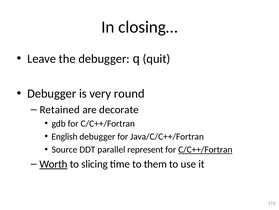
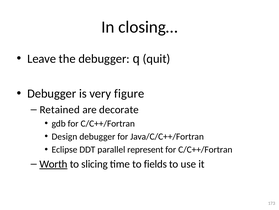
round: round -> figure
English: English -> Design
Source: Source -> Eclipse
C/C++/Fortran at (205, 149) underline: present -> none
them: them -> fields
